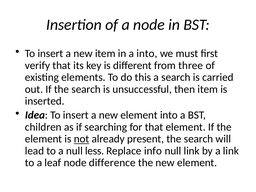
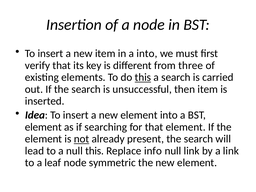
this at (143, 77) underline: none -> present
children at (43, 127): children -> element
null less: less -> this
difference: difference -> symmetric
